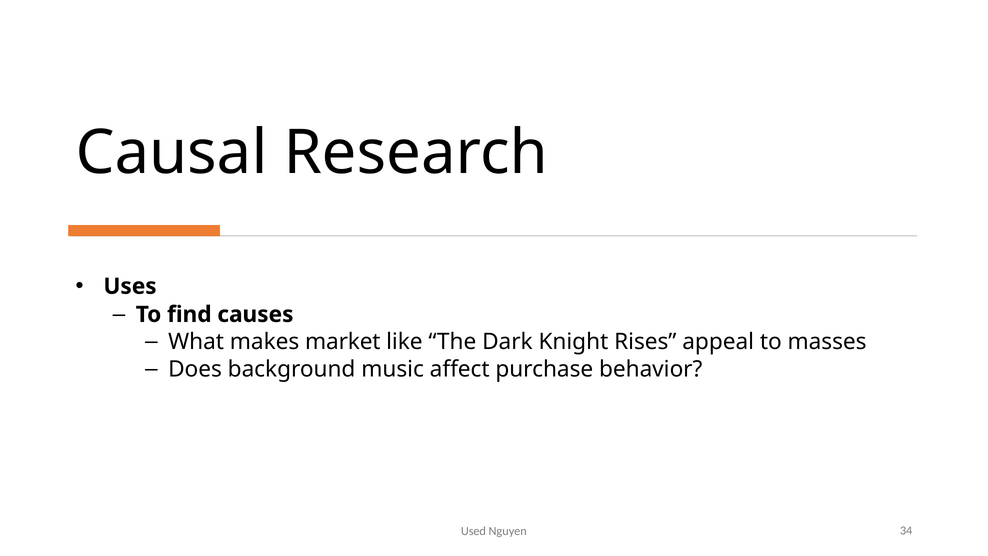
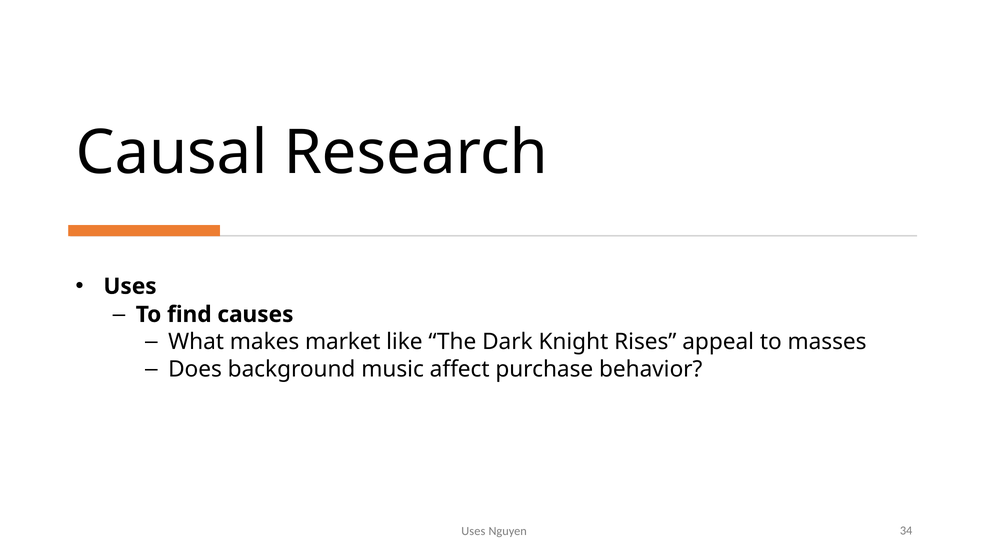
Used at (473, 531): Used -> Uses
